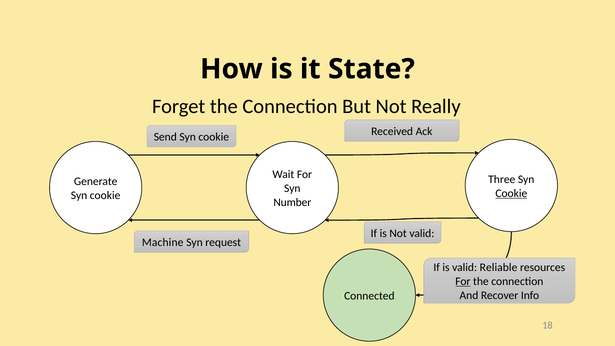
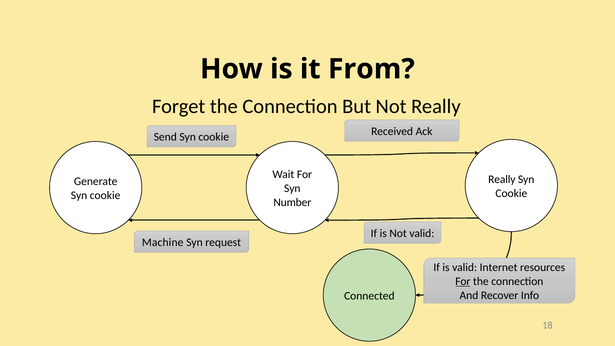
State: State -> From
Three at (502, 179): Three -> Really
Cookie at (511, 193) underline: present -> none
Reliable: Reliable -> Internet
